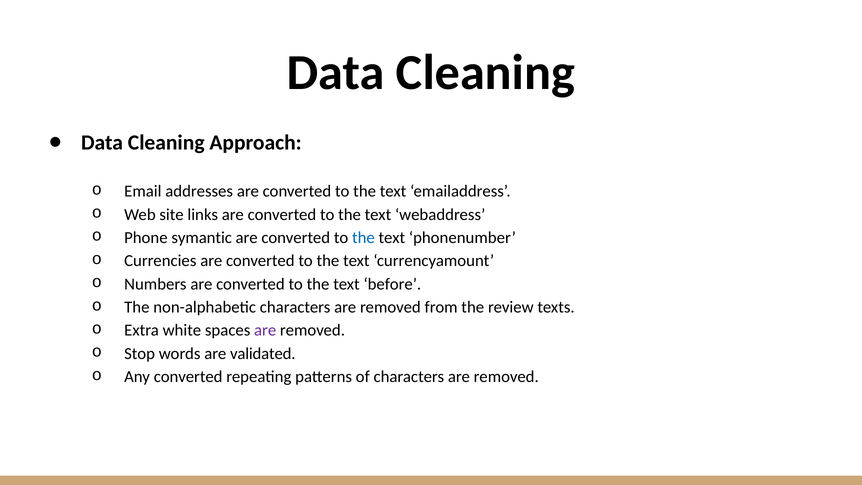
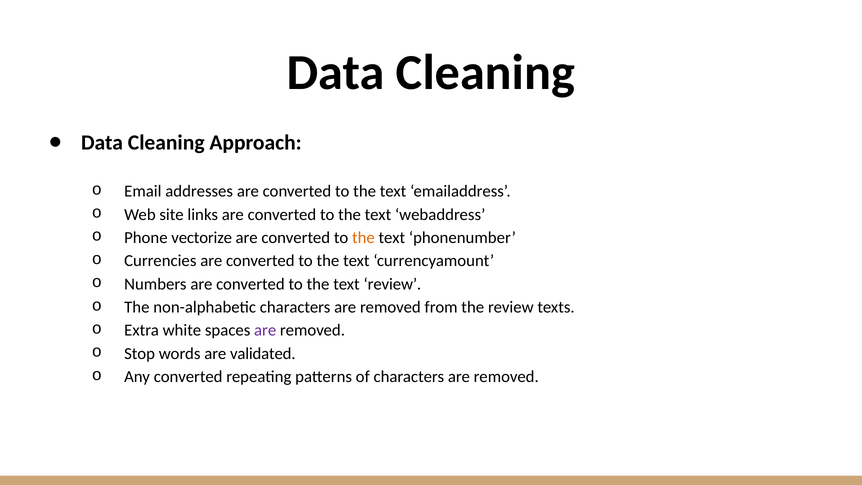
symantic: symantic -> vectorize
the at (363, 238) colour: blue -> orange
text before: before -> review
